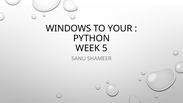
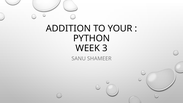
WINDOWS: WINDOWS -> ADDITION
5: 5 -> 3
